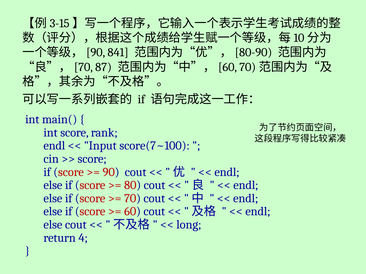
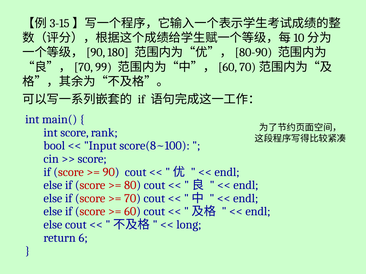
841: 841 -> 180
87: 87 -> 99
endl at (54, 146): endl -> bool
score(7~100: score(7~100 -> score(8~100
4: 4 -> 6
